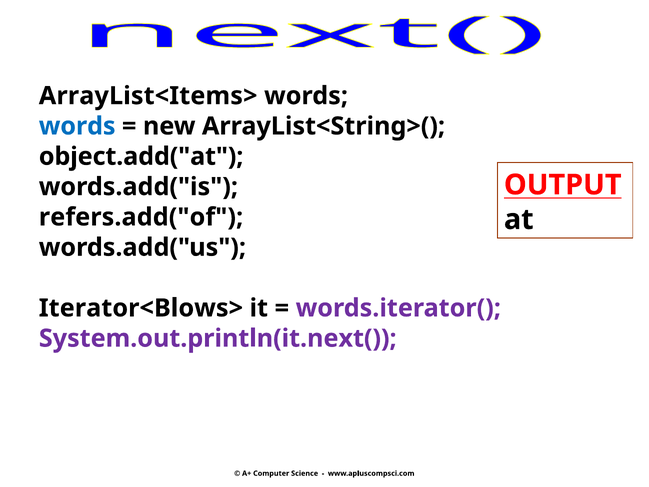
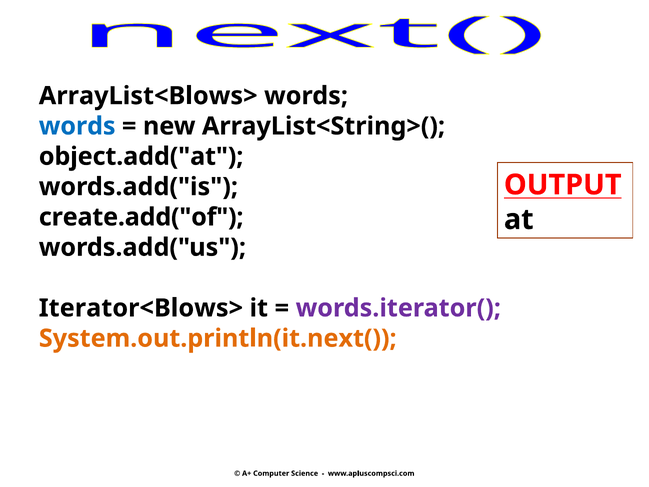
ArrayList<Items>: ArrayList<Items> -> ArrayList<Blows>
refers.add("of: refers.add("of -> create.add("of
System.out.println(it.next( colour: purple -> orange
